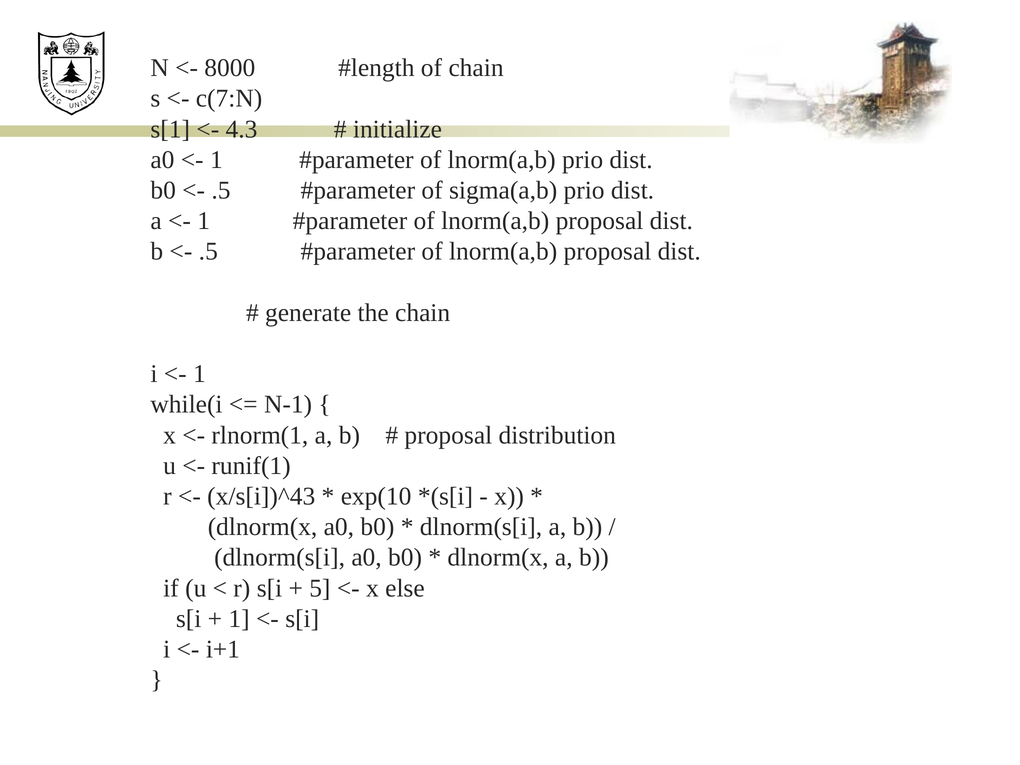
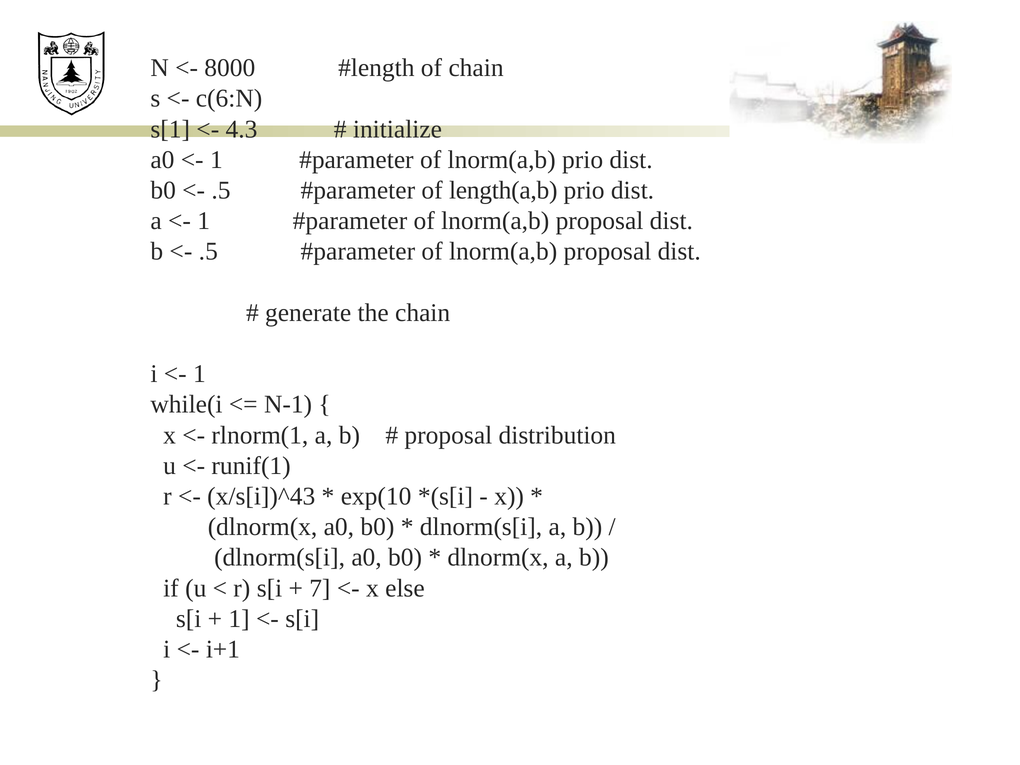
c(7:N: c(7:N -> c(6:N
sigma(a,b: sigma(a,b -> length(a,b
5: 5 -> 7
